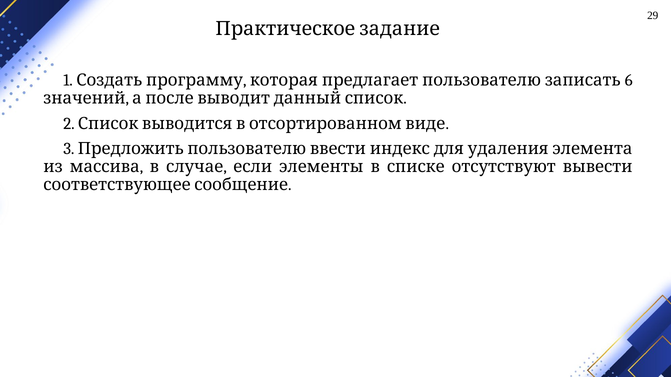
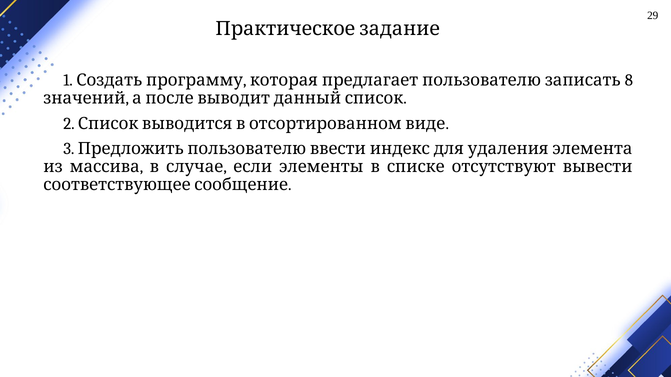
6: 6 -> 8
